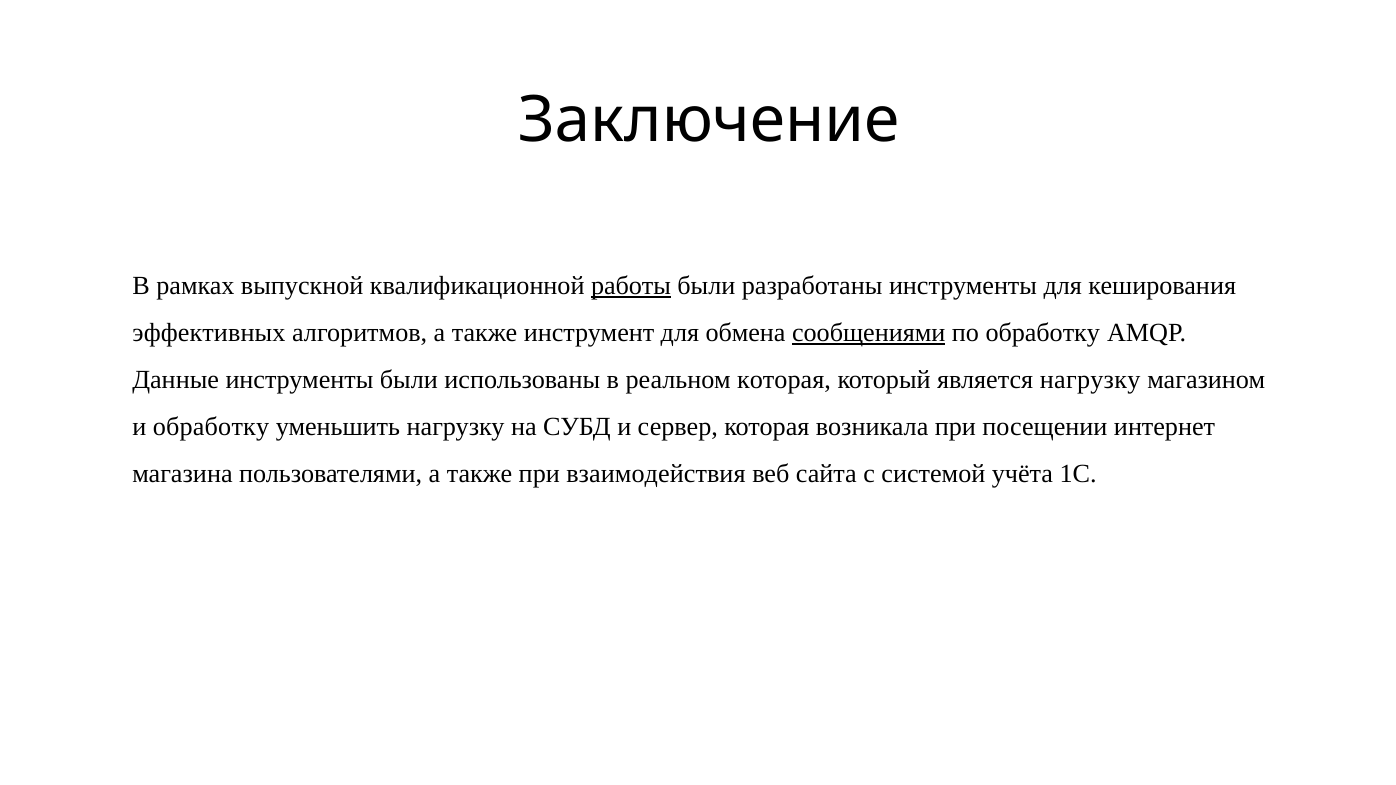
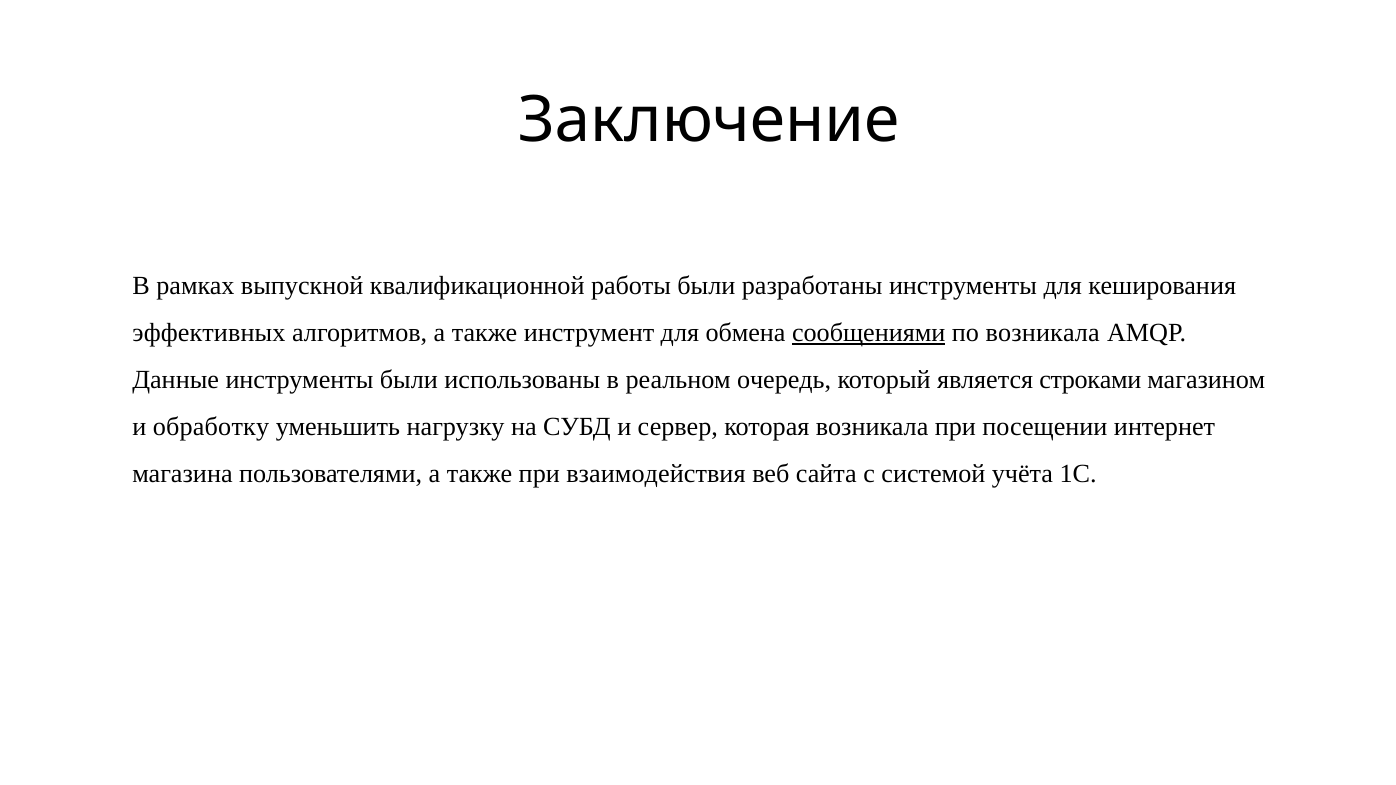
работы underline: present -> none
по обработку: обработку -> возникала
реальном которая: которая -> очередь
является нагрузку: нагрузку -> строками
